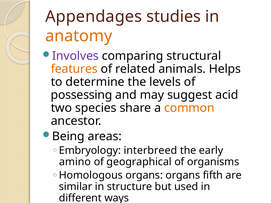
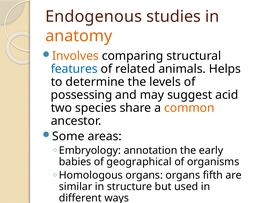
Appendages: Appendages -> Endogenous
Involves colour: purple -> orange
features colour: orange -> blue
Being: Being -> Some
interbreed: interbreed -> annotation
amino: amino -> babies
